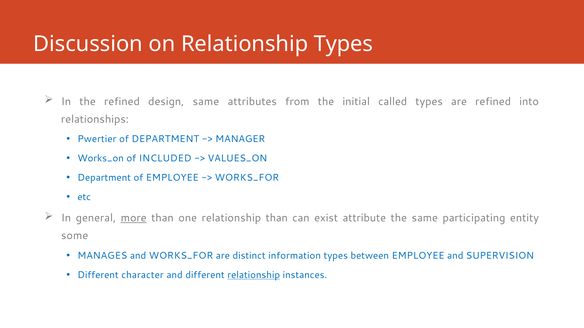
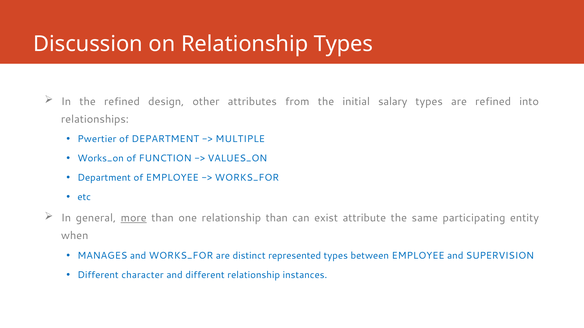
design same: same -> other
called: called -> salary
MANAGER: MANAGER -> MULTIPLE
INCLUDED: INCLUDED -> FUNCTION
some: some -> when
information: information -> represented
relationship at (254, 275) underline: present -> none
